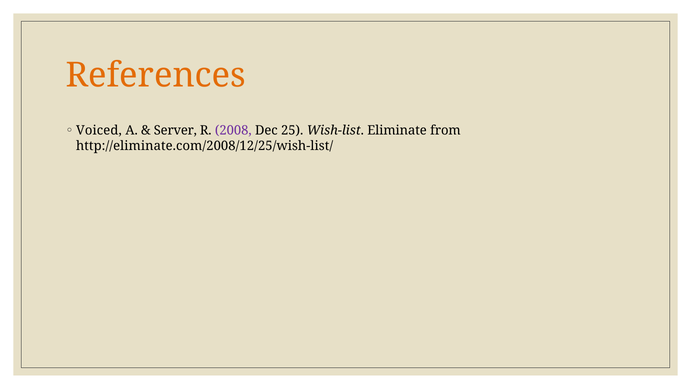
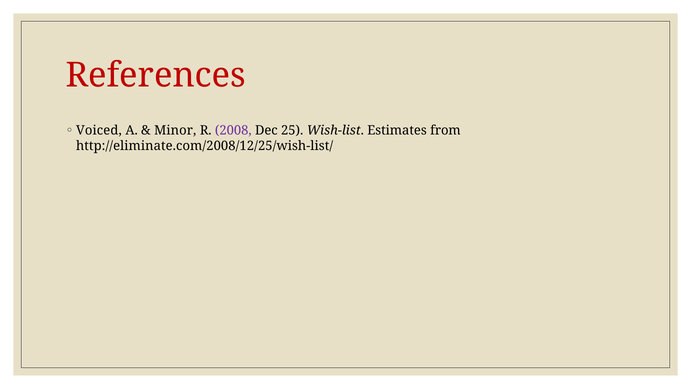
References colour: orange -> red
Server: Server -> Minor
Eliminate: Eliminate -> Estimates
